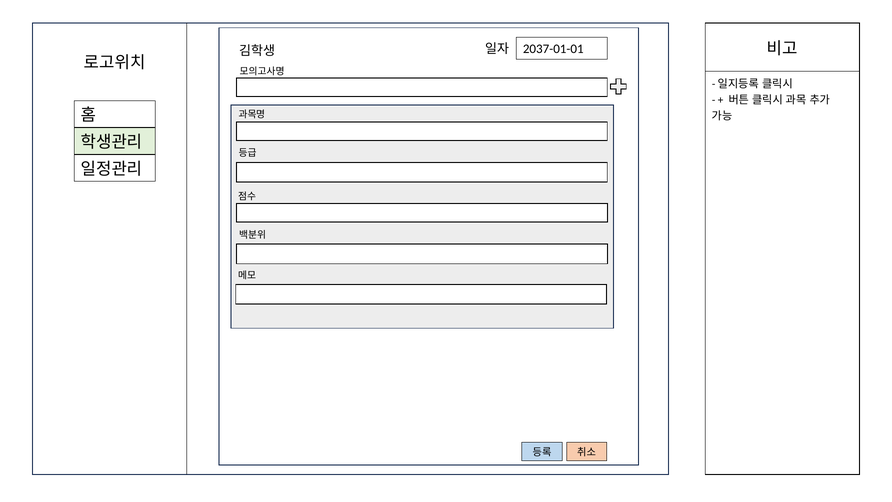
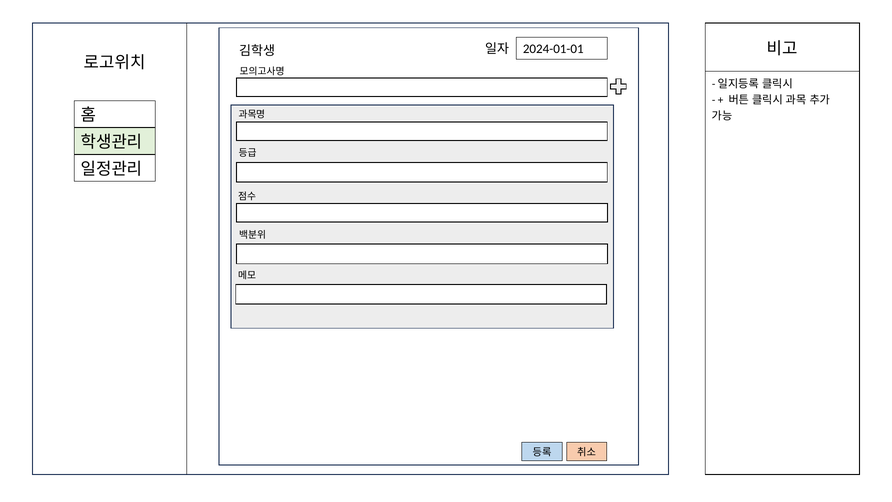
2037-01-01: 2037-01-01 -> 2024-01-01
